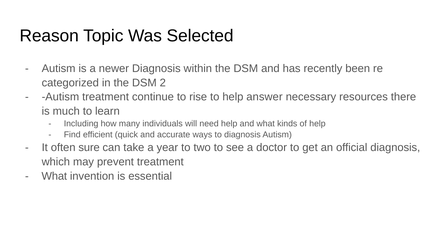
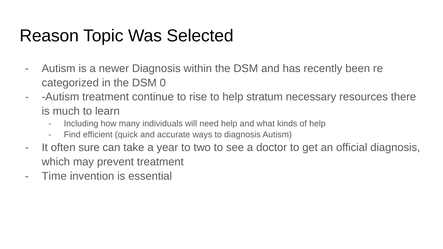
2: 2 -> 0
answer: answer -> stratum
What at (54, 176): What -> Time
